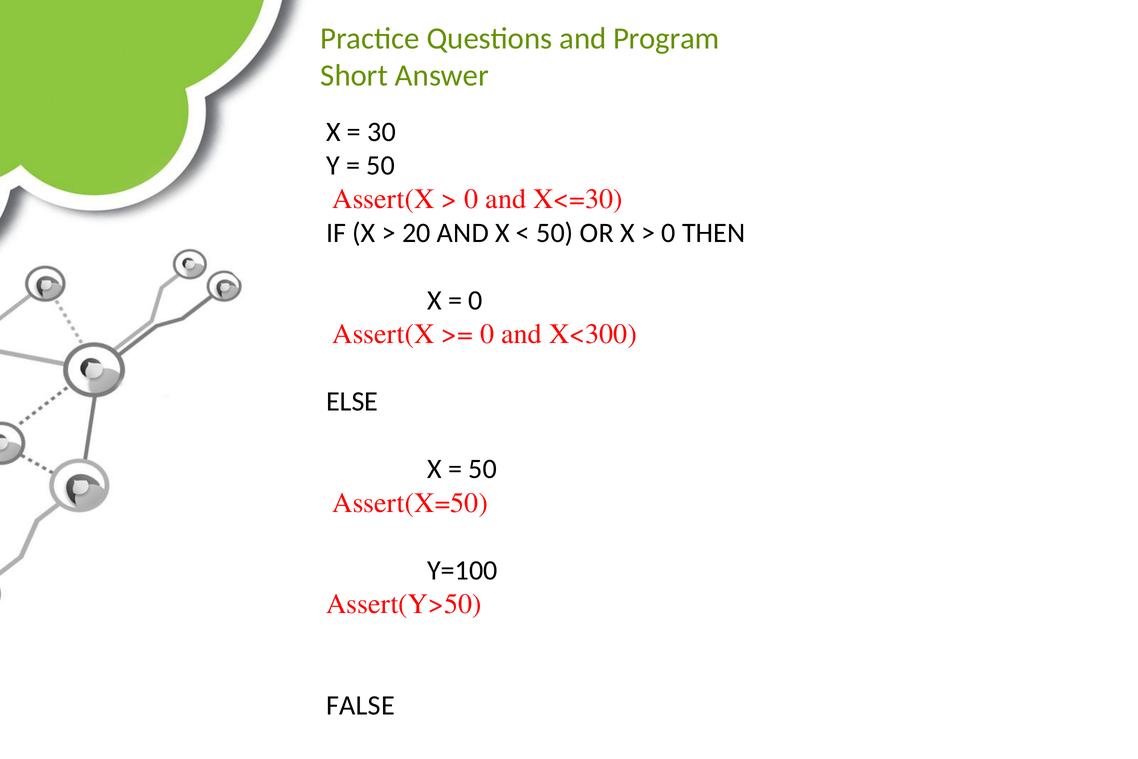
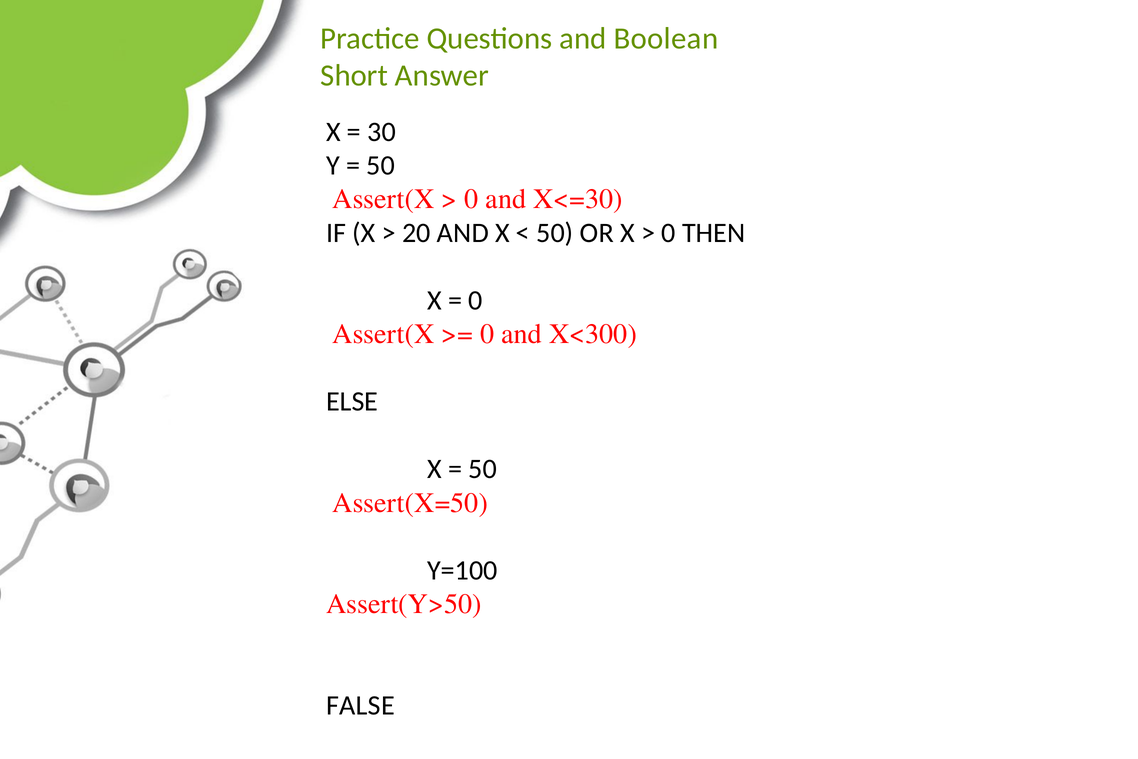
Program: Program -> Boolean
